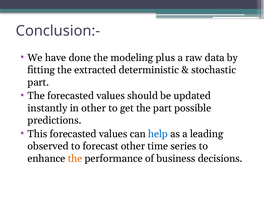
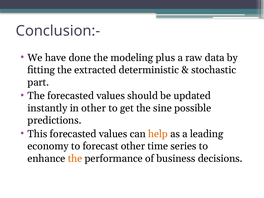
the part: part -> sine
help colour: blue -> orange
observed: observed -> economy
